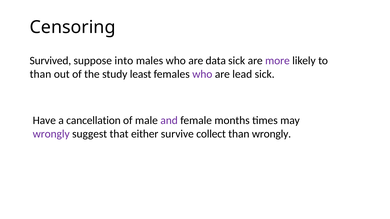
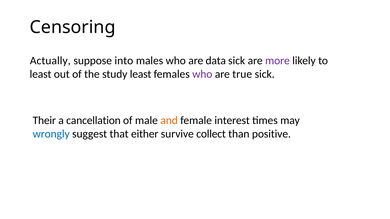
Survived: Survived -> Actually
than at (40, 74): than -> least
lead: lead -> true
Have: Have -> Their
and colour: purple -> orange
months: months -> interest
wrongly at (51, 134) colour: purple -> blue
than wrongly: wrongly -> positive
